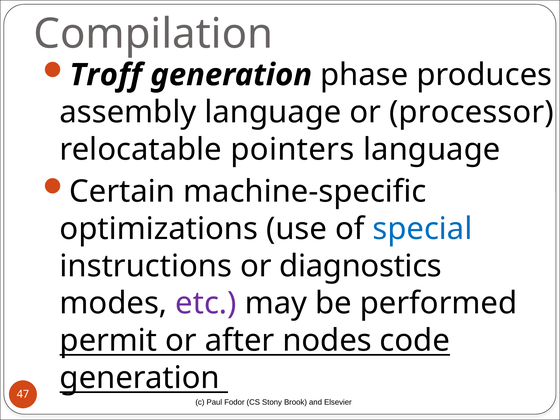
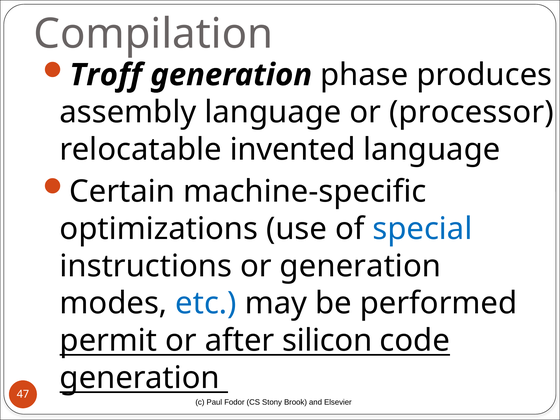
pointers: pointers -> invented
or diagnostics: diagnostics -> generation
etc colour: purple -> blue
nodes: nodes -> silicon
